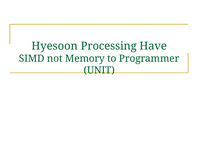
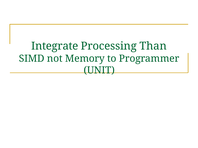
Hyesoon: Hyesoon -> Integrate
Have: Have -> Than
